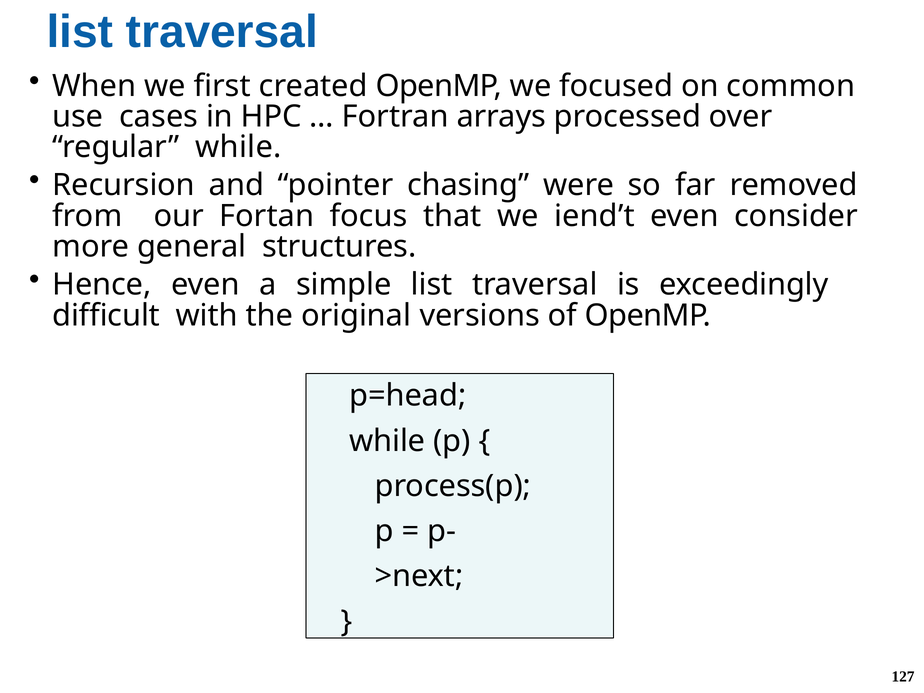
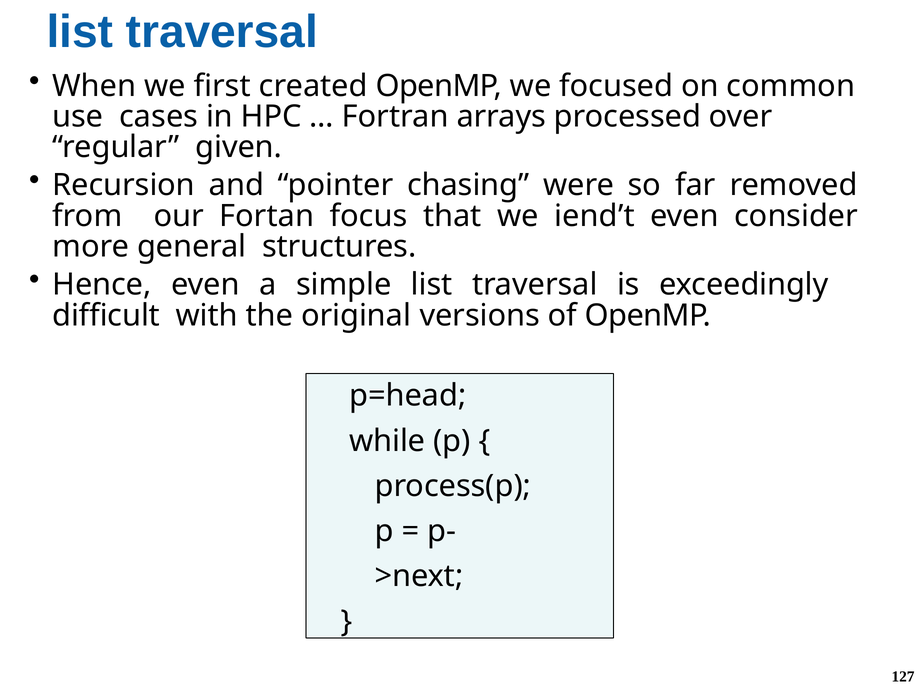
regular while: while -> given
